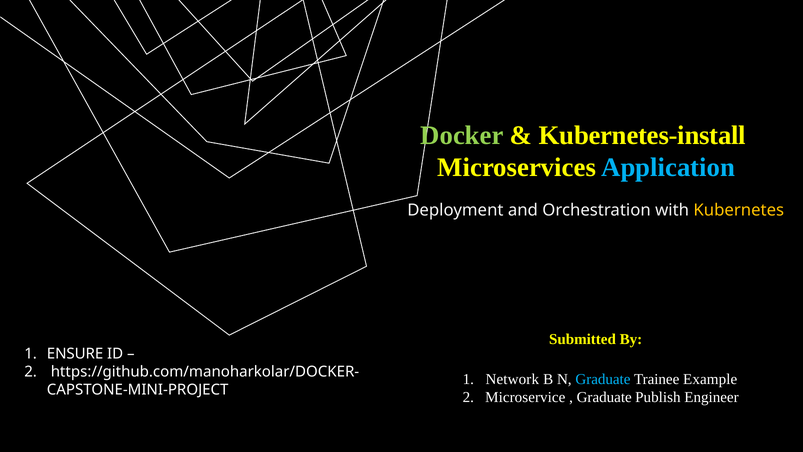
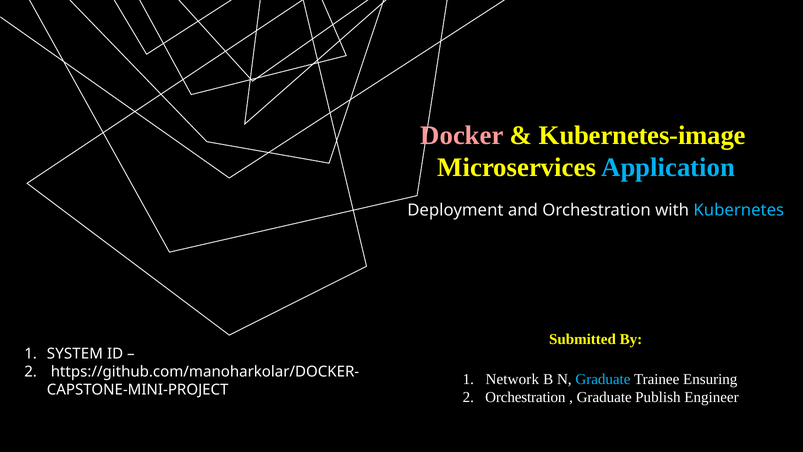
Docker colour: light green -> pink
Kubernetes-install: Kubernetes-install -> Kubernetes-image
Kubernetes colour: yellow -> light blue
ENSURE: ENSURE -> SYSTEM
Example: Example -> Ensuring
Microservice at (525, 397): Microservice -> Orchestration
